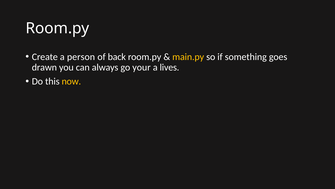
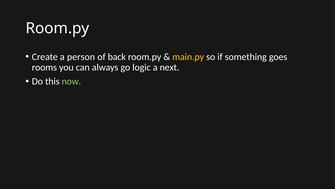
drawn: drawn -> rooms
your: your -> logic
lives: lives -> next
now colour: yellow -> light green
